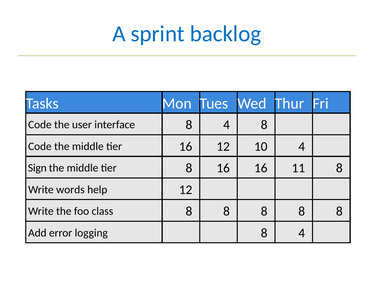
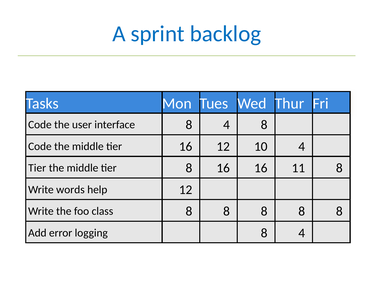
Sign at (37, 168): Sign -> Tier
